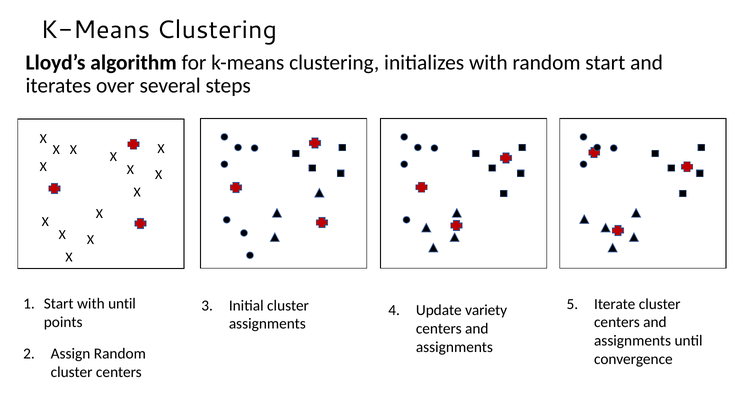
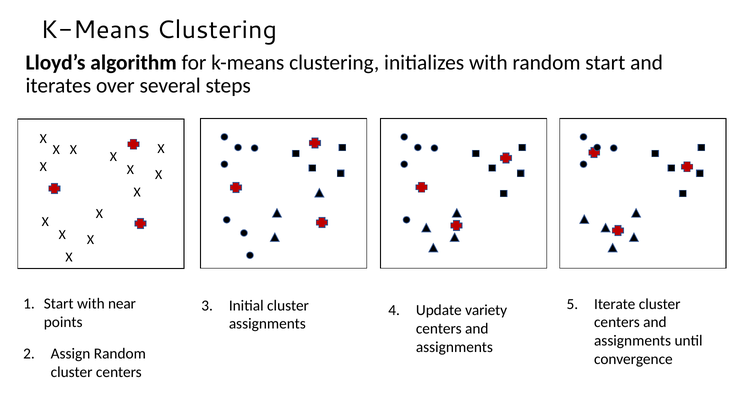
with until: until -> near
